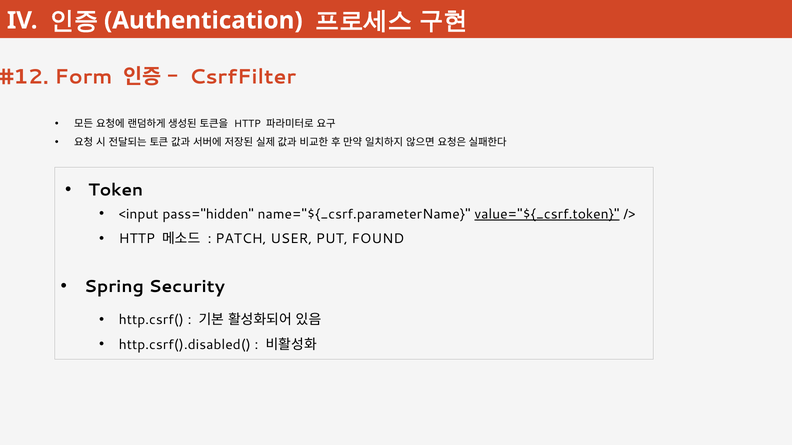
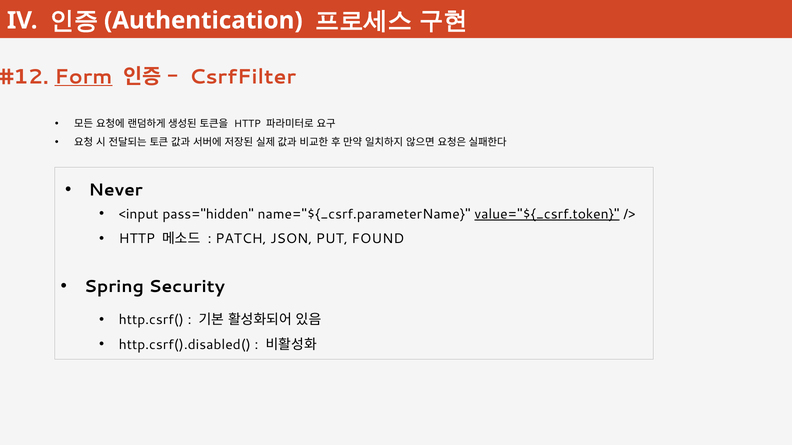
Form underline: none -> present
Token: Token -> Never
USER: USER -> JSON
